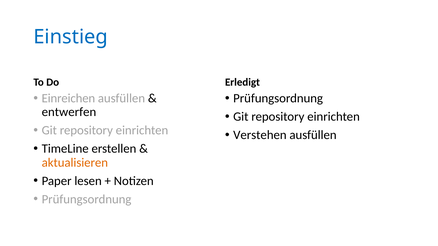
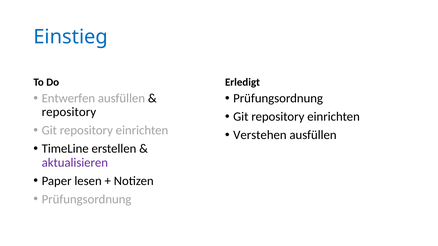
Einreichen: Einreichen -> Entwerfen
entwerfen at (69, 112): entwerfen -> repository
aktualisieren colour: orange -> purple
